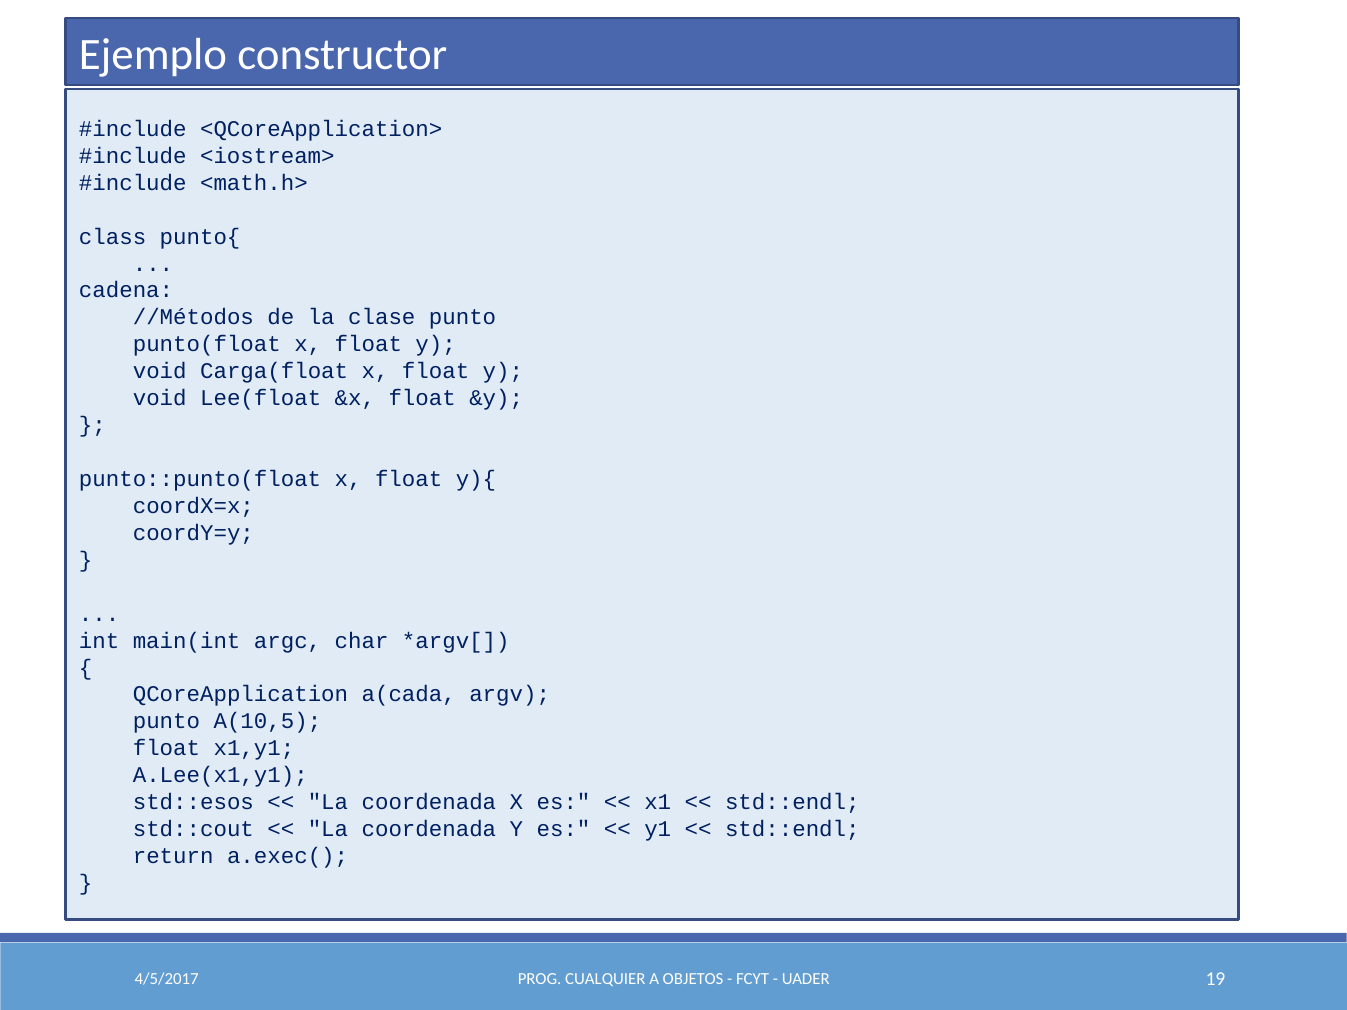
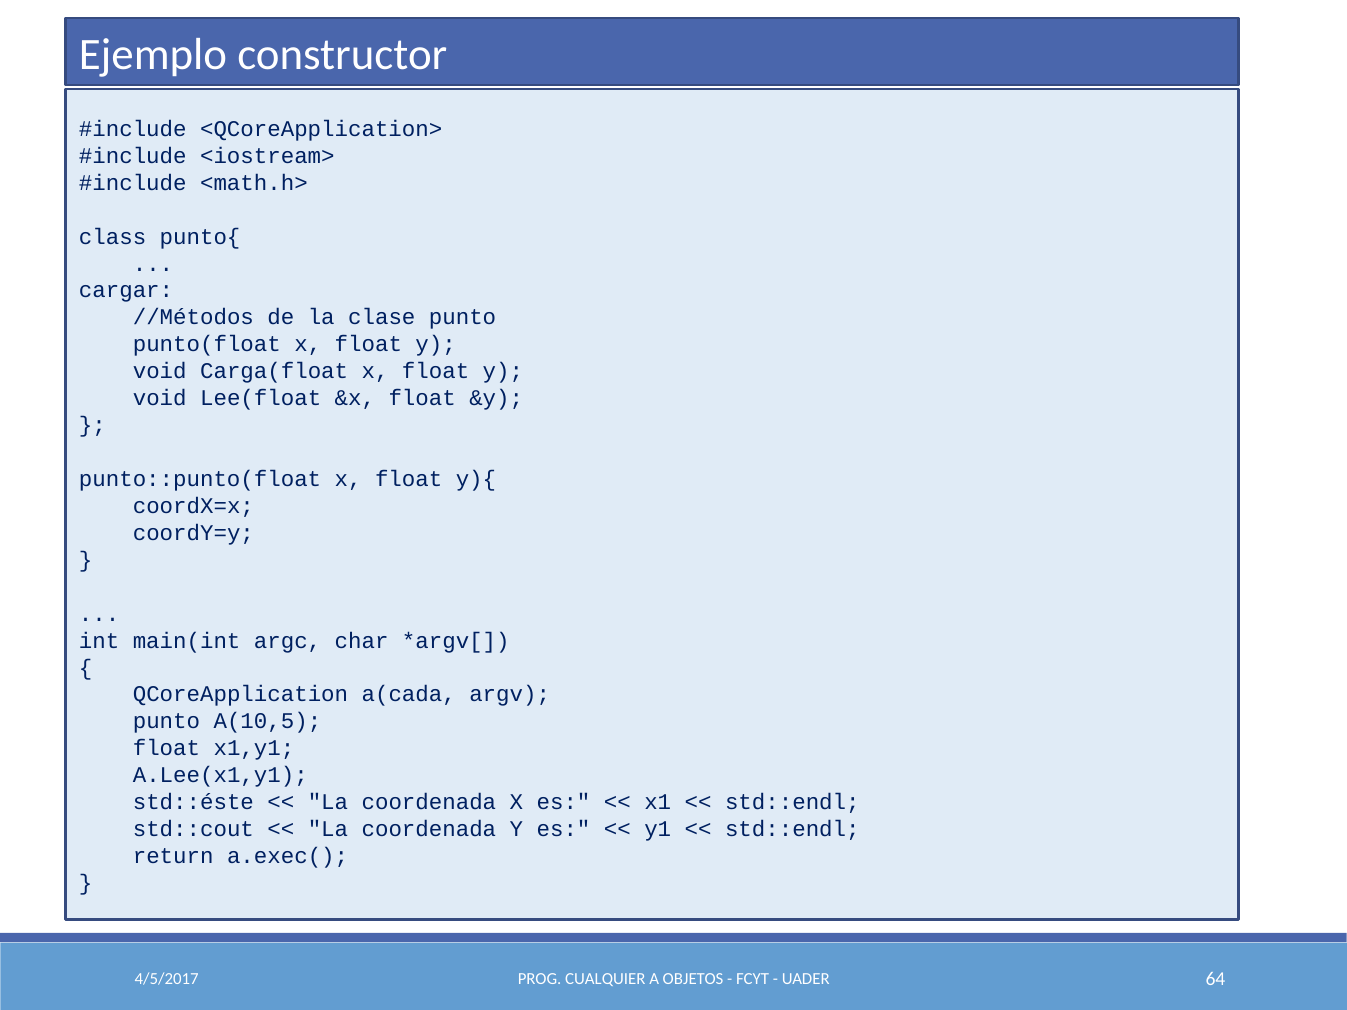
cadena: cadena -> cargar
std::esos: std::esos -> std::éste
19: 19 -> 64
